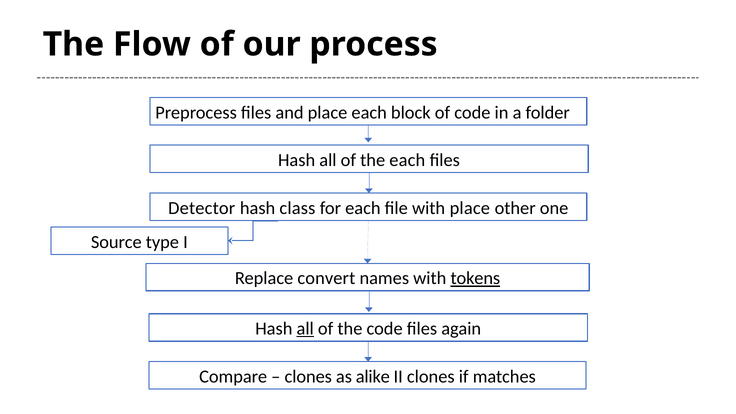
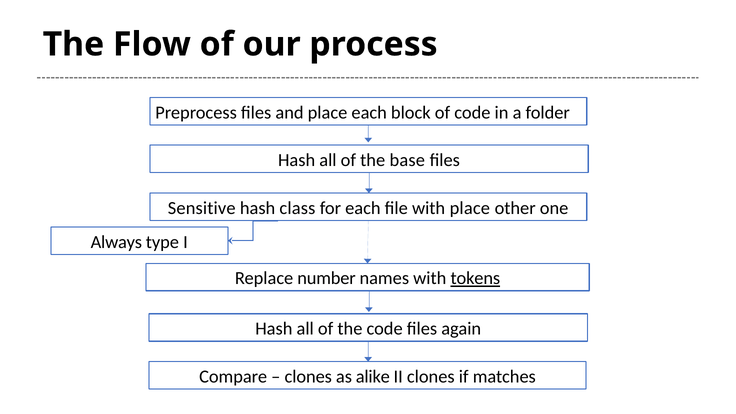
the each: each -> base
Detector: Detector -> Sensitive
Source: Source -> Always
convert: convert -> number
all at (305, 329) underline: present -> none
